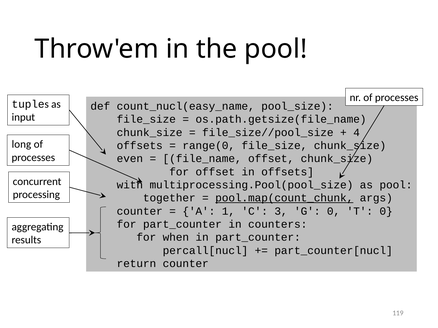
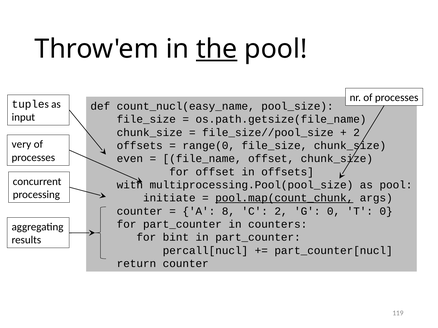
the underline: none -> present
4 at (357, 133): 4 -> 2
long: long -> very
together: together -> initiate
1: 1 -> 8
C 3: 3 -> 2
when: when -> bint
